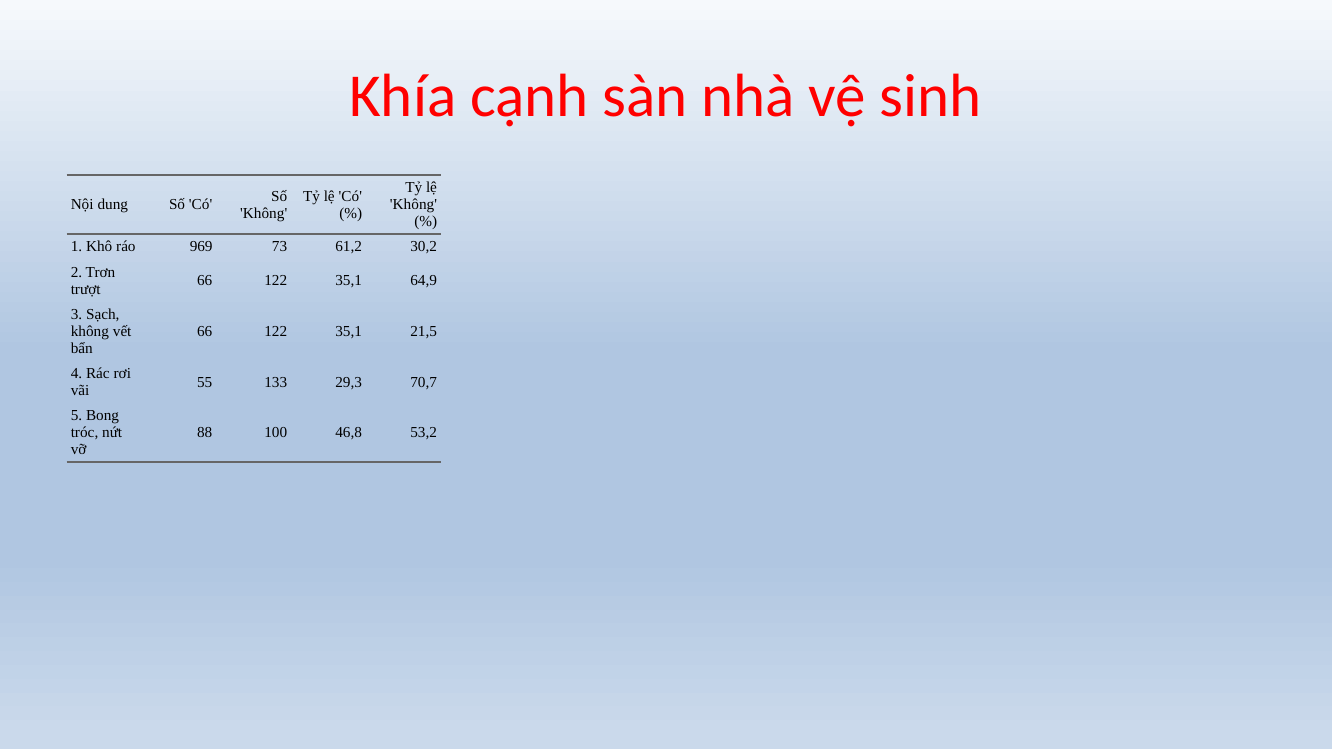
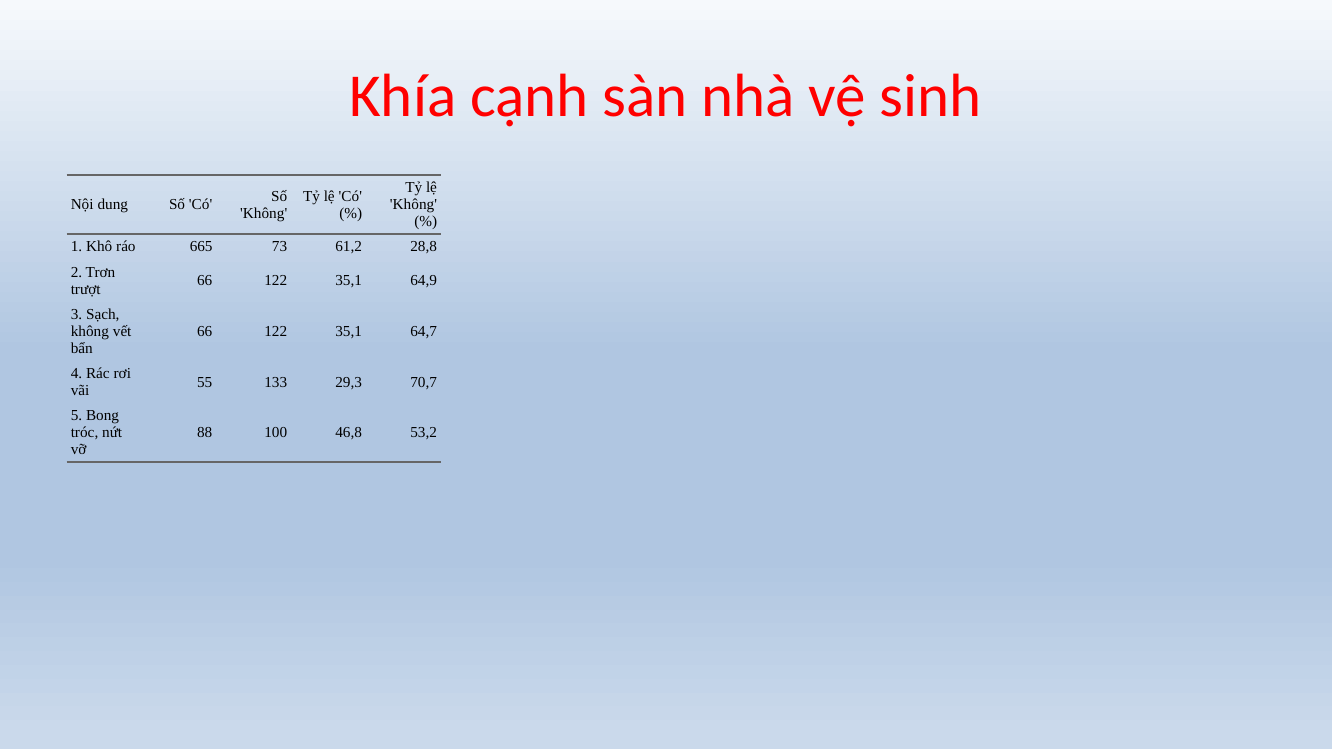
969: 969 -> 665
30,2: 30,2 -> 28,8
21,5: 21,5 -> 64,7
